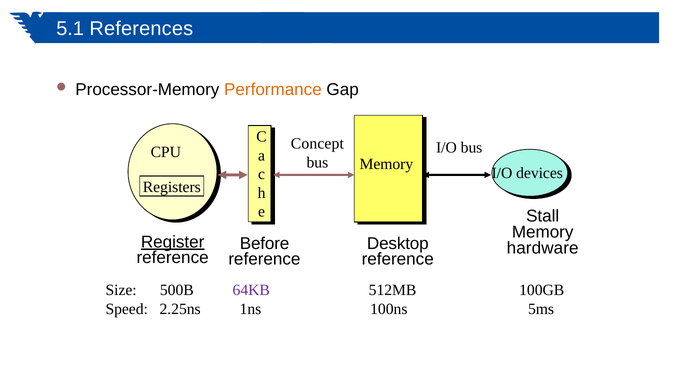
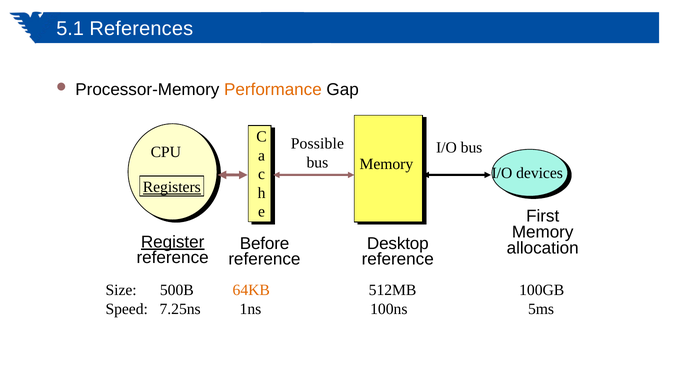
Concept: Concept -> Possible
Registers underline: none -> present
Stall: Stall -> First
hardware: hardware -> allocation
64KB colour: purple -> orange
2.25ns: 2.25ns -> 7.25ns
